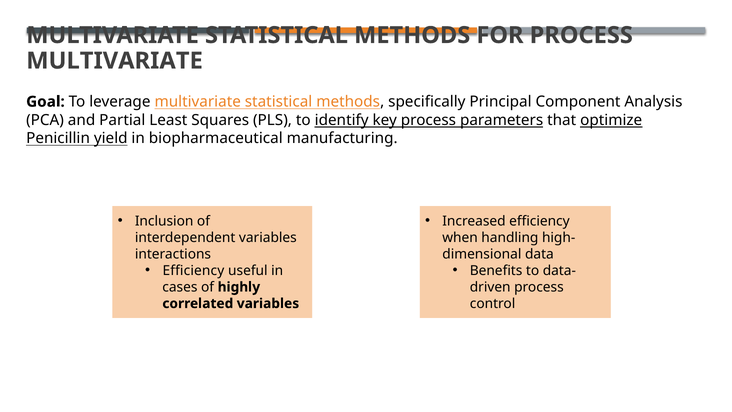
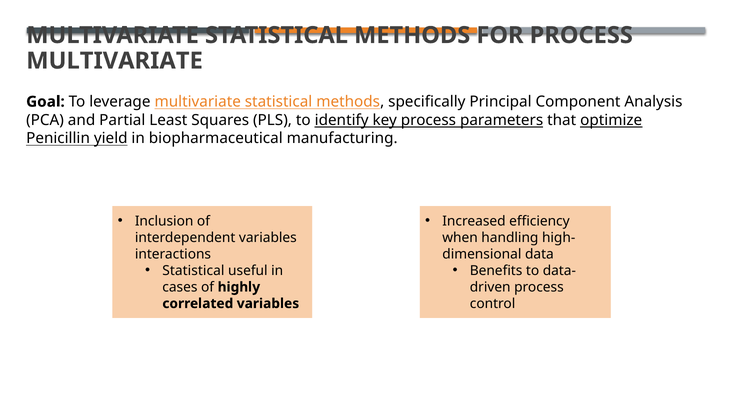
Efficiency at (193, 270): Efficiency -> Statistical
